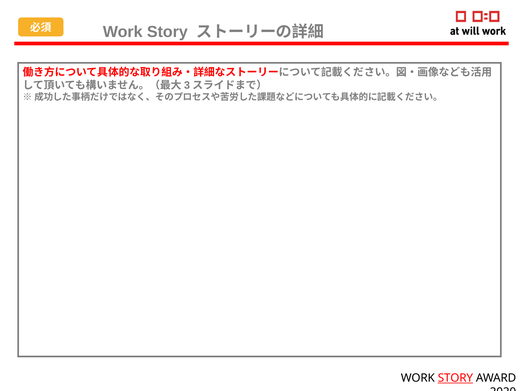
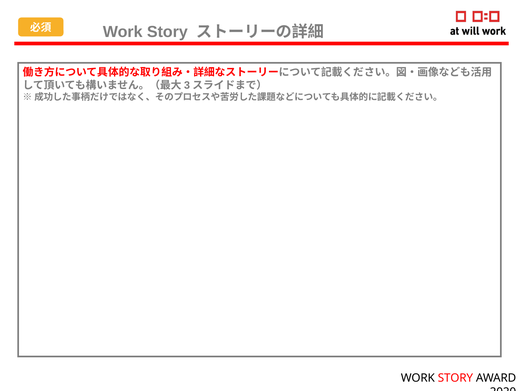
STORY at (455, 378) underline: present -> none
